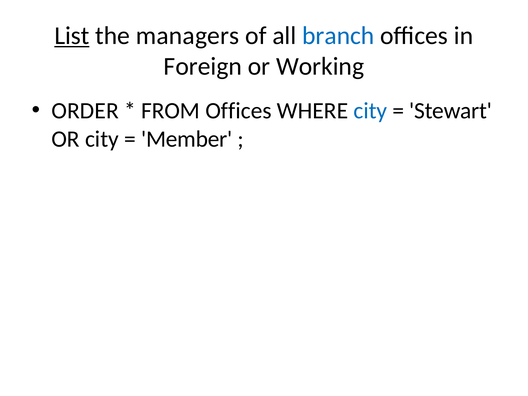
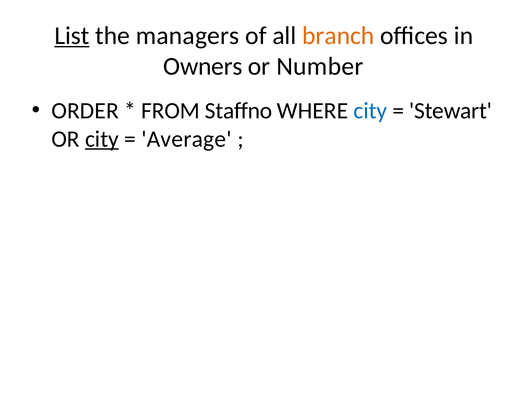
branch colour: blue -> orange
Foreign: Foreign -> Owners
Working: Working -> Number
FROM Offices: Offices -> Staffno
city at (102, 139) underline: none -> present
Member: Member -> Average
